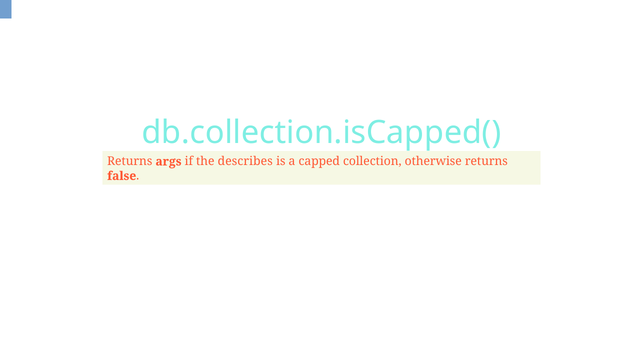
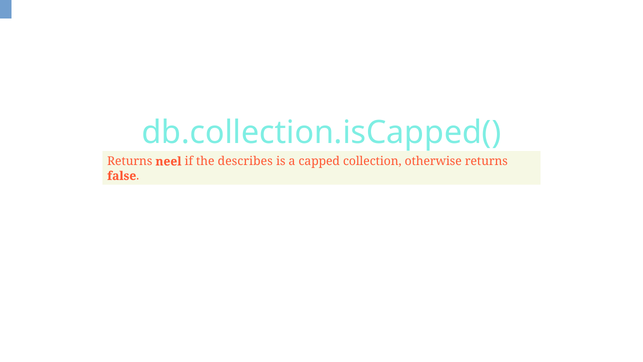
args: args -> neel
